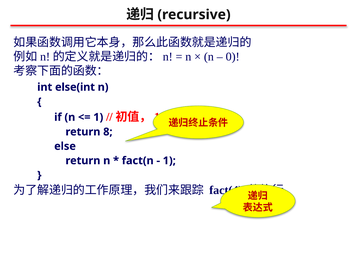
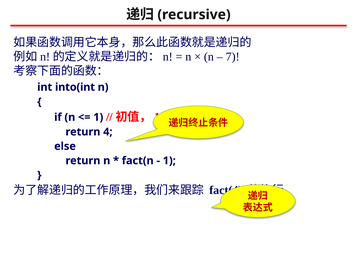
0: 0 -> 7
else(int: else(int -> into(int
8: 8 -> 4
